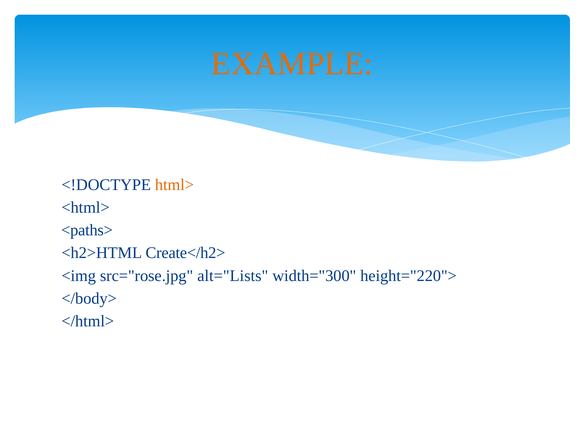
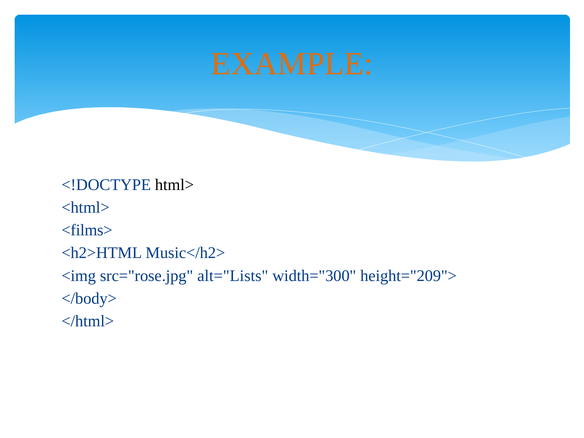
html> colour: orange -> black
<paths>: <paths> -> <films>
Create</h2>: Create</h2> -> Music</h2>
height="220">: height="220"> -> height="209">
